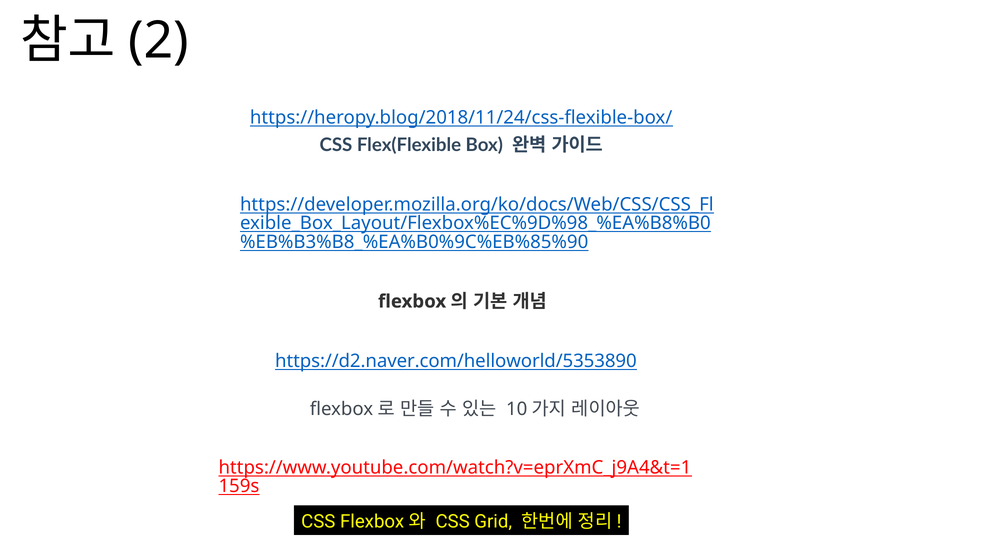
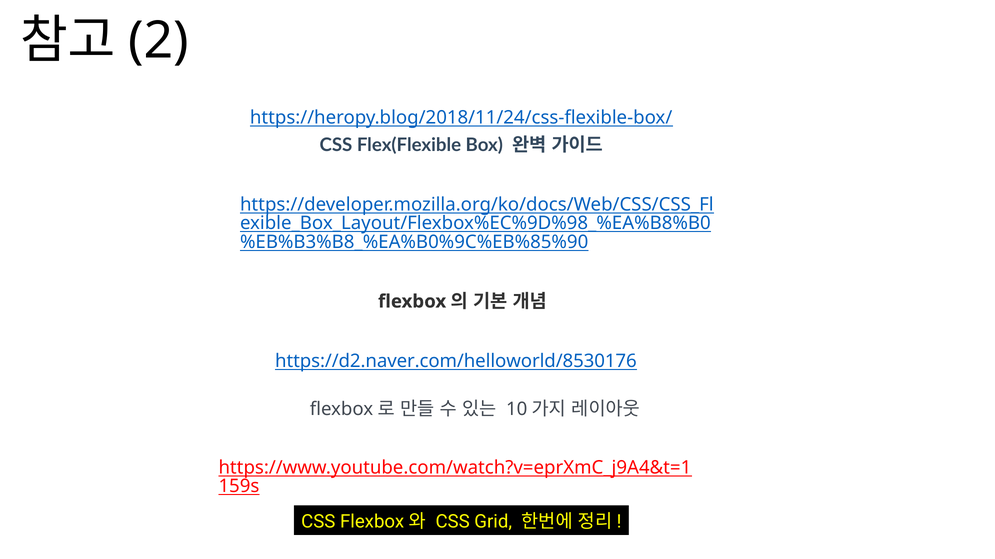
https://d2.naver.com/helloworld/5353890: https://d2.naver.com/helloworld/5353890 -> https://d2.naver.com/helloworld/8530176
